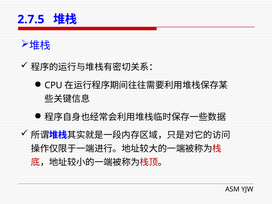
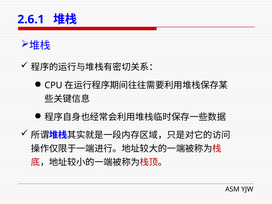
2.7.5: 2.7.5 -> 2.6.1
